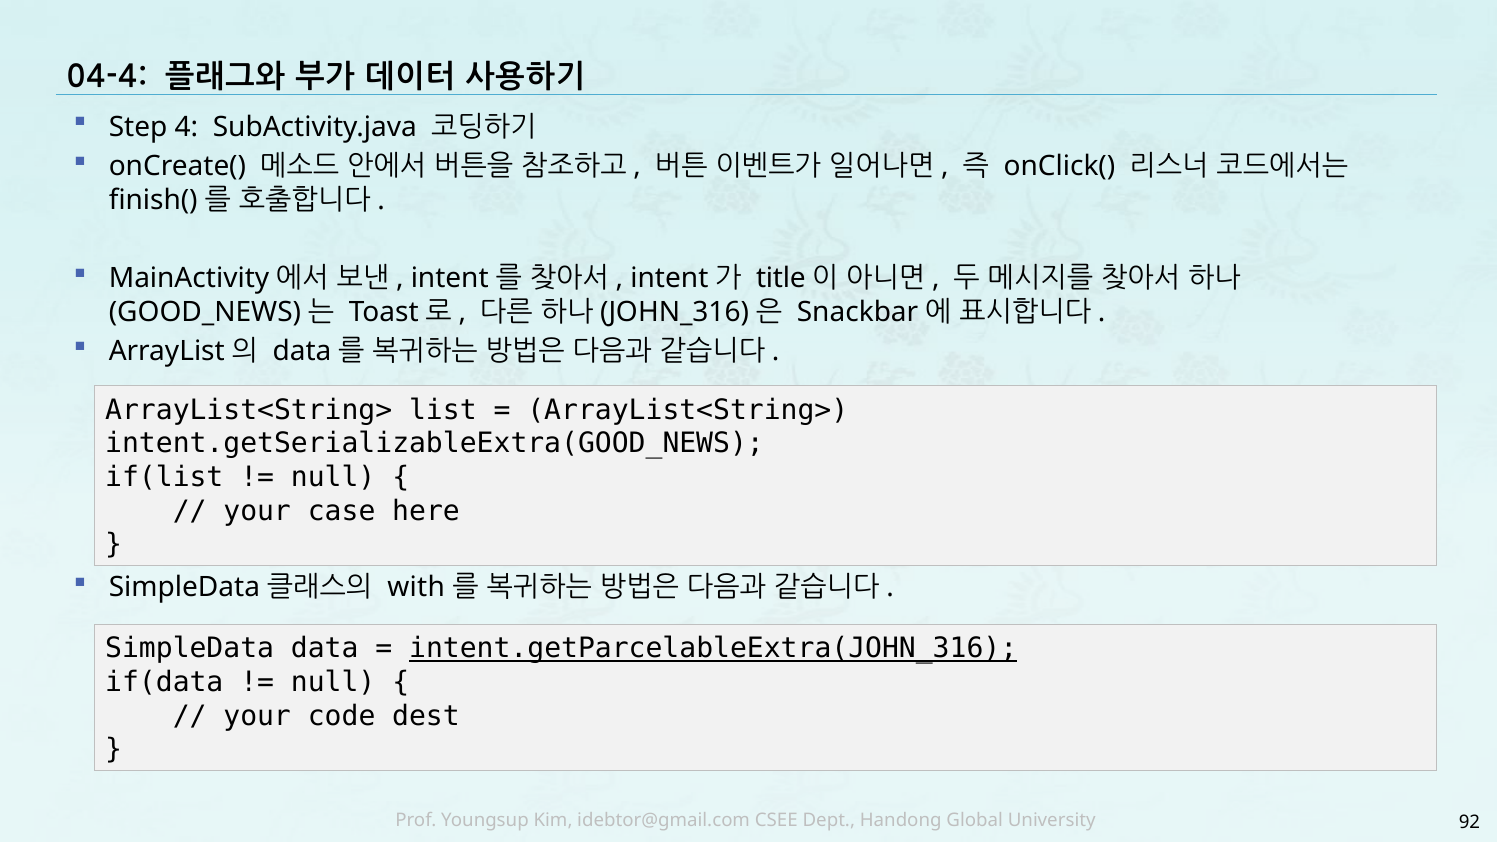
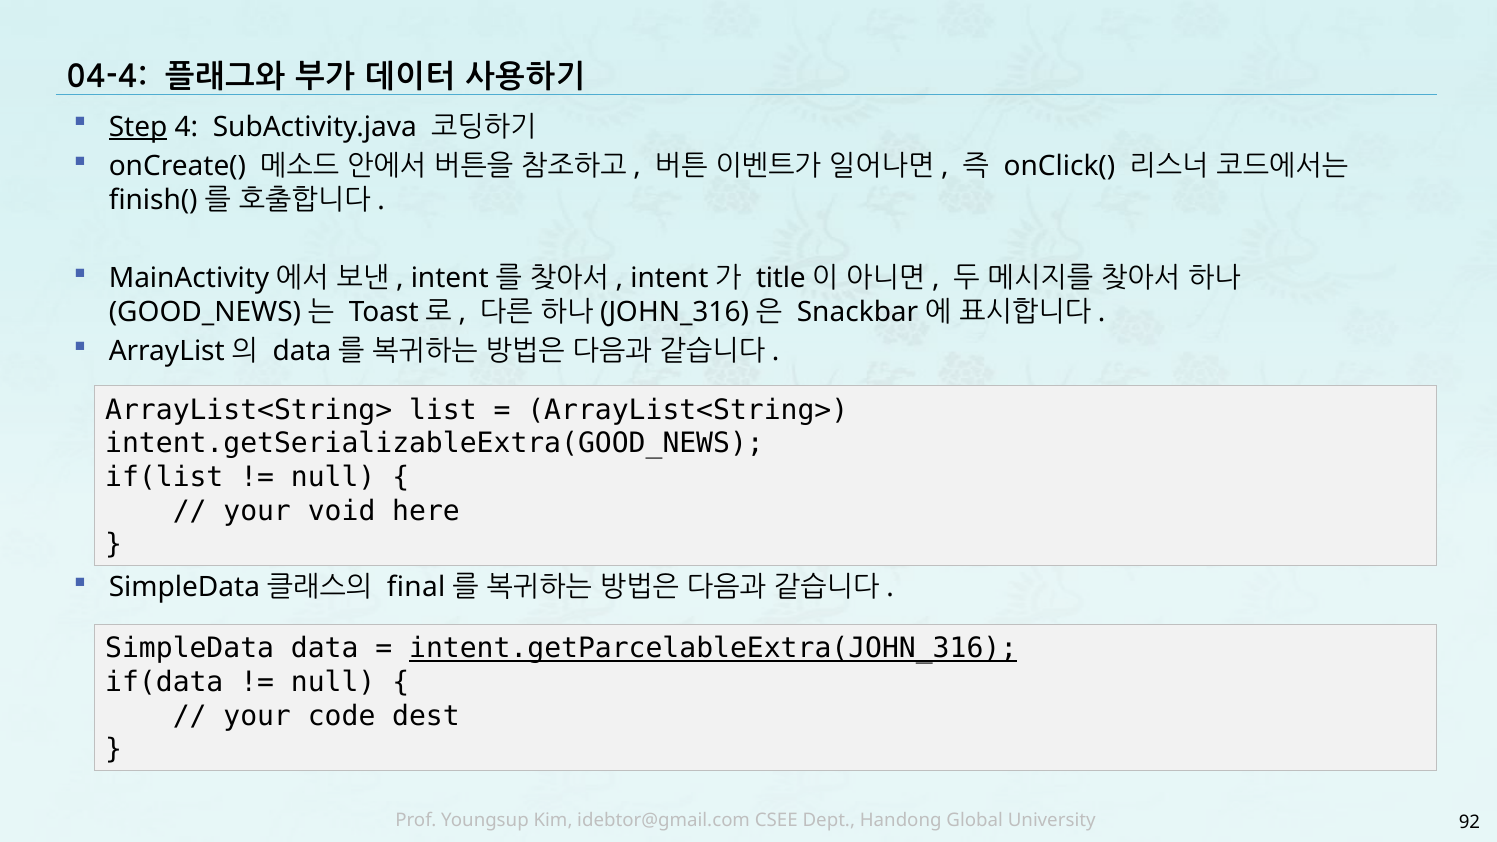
Step underline: none -> present
case: case -> void
with: with -> final
